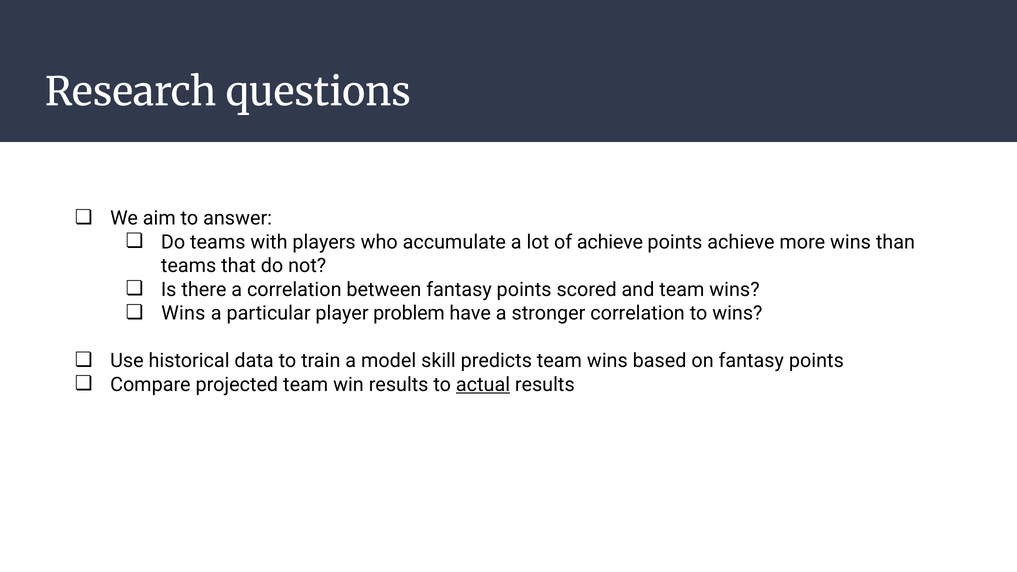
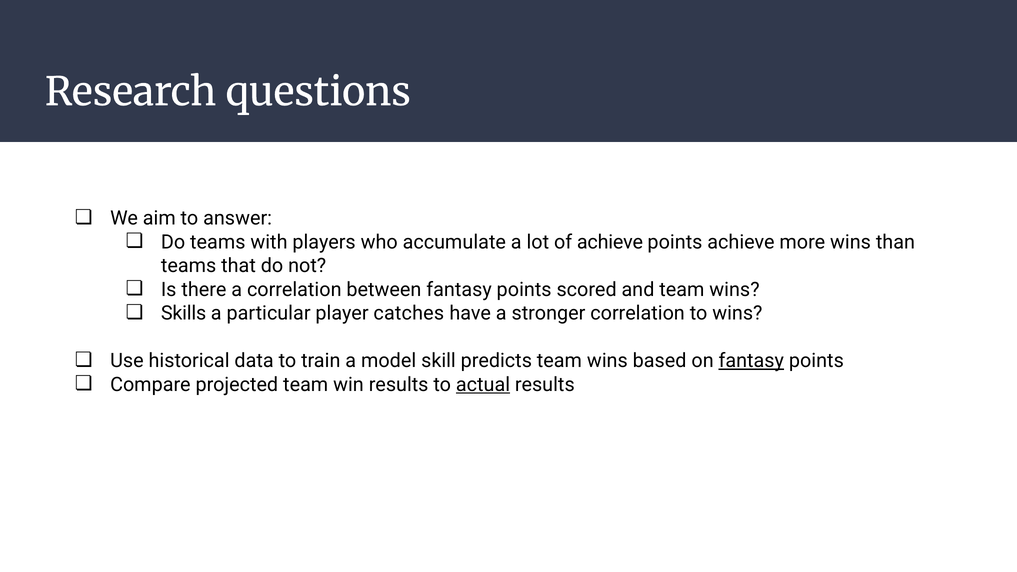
Wins at (183, 313): Wins -> Skills
problem: problem -> catches
fantasy at (751, 361) underline: none -> present
